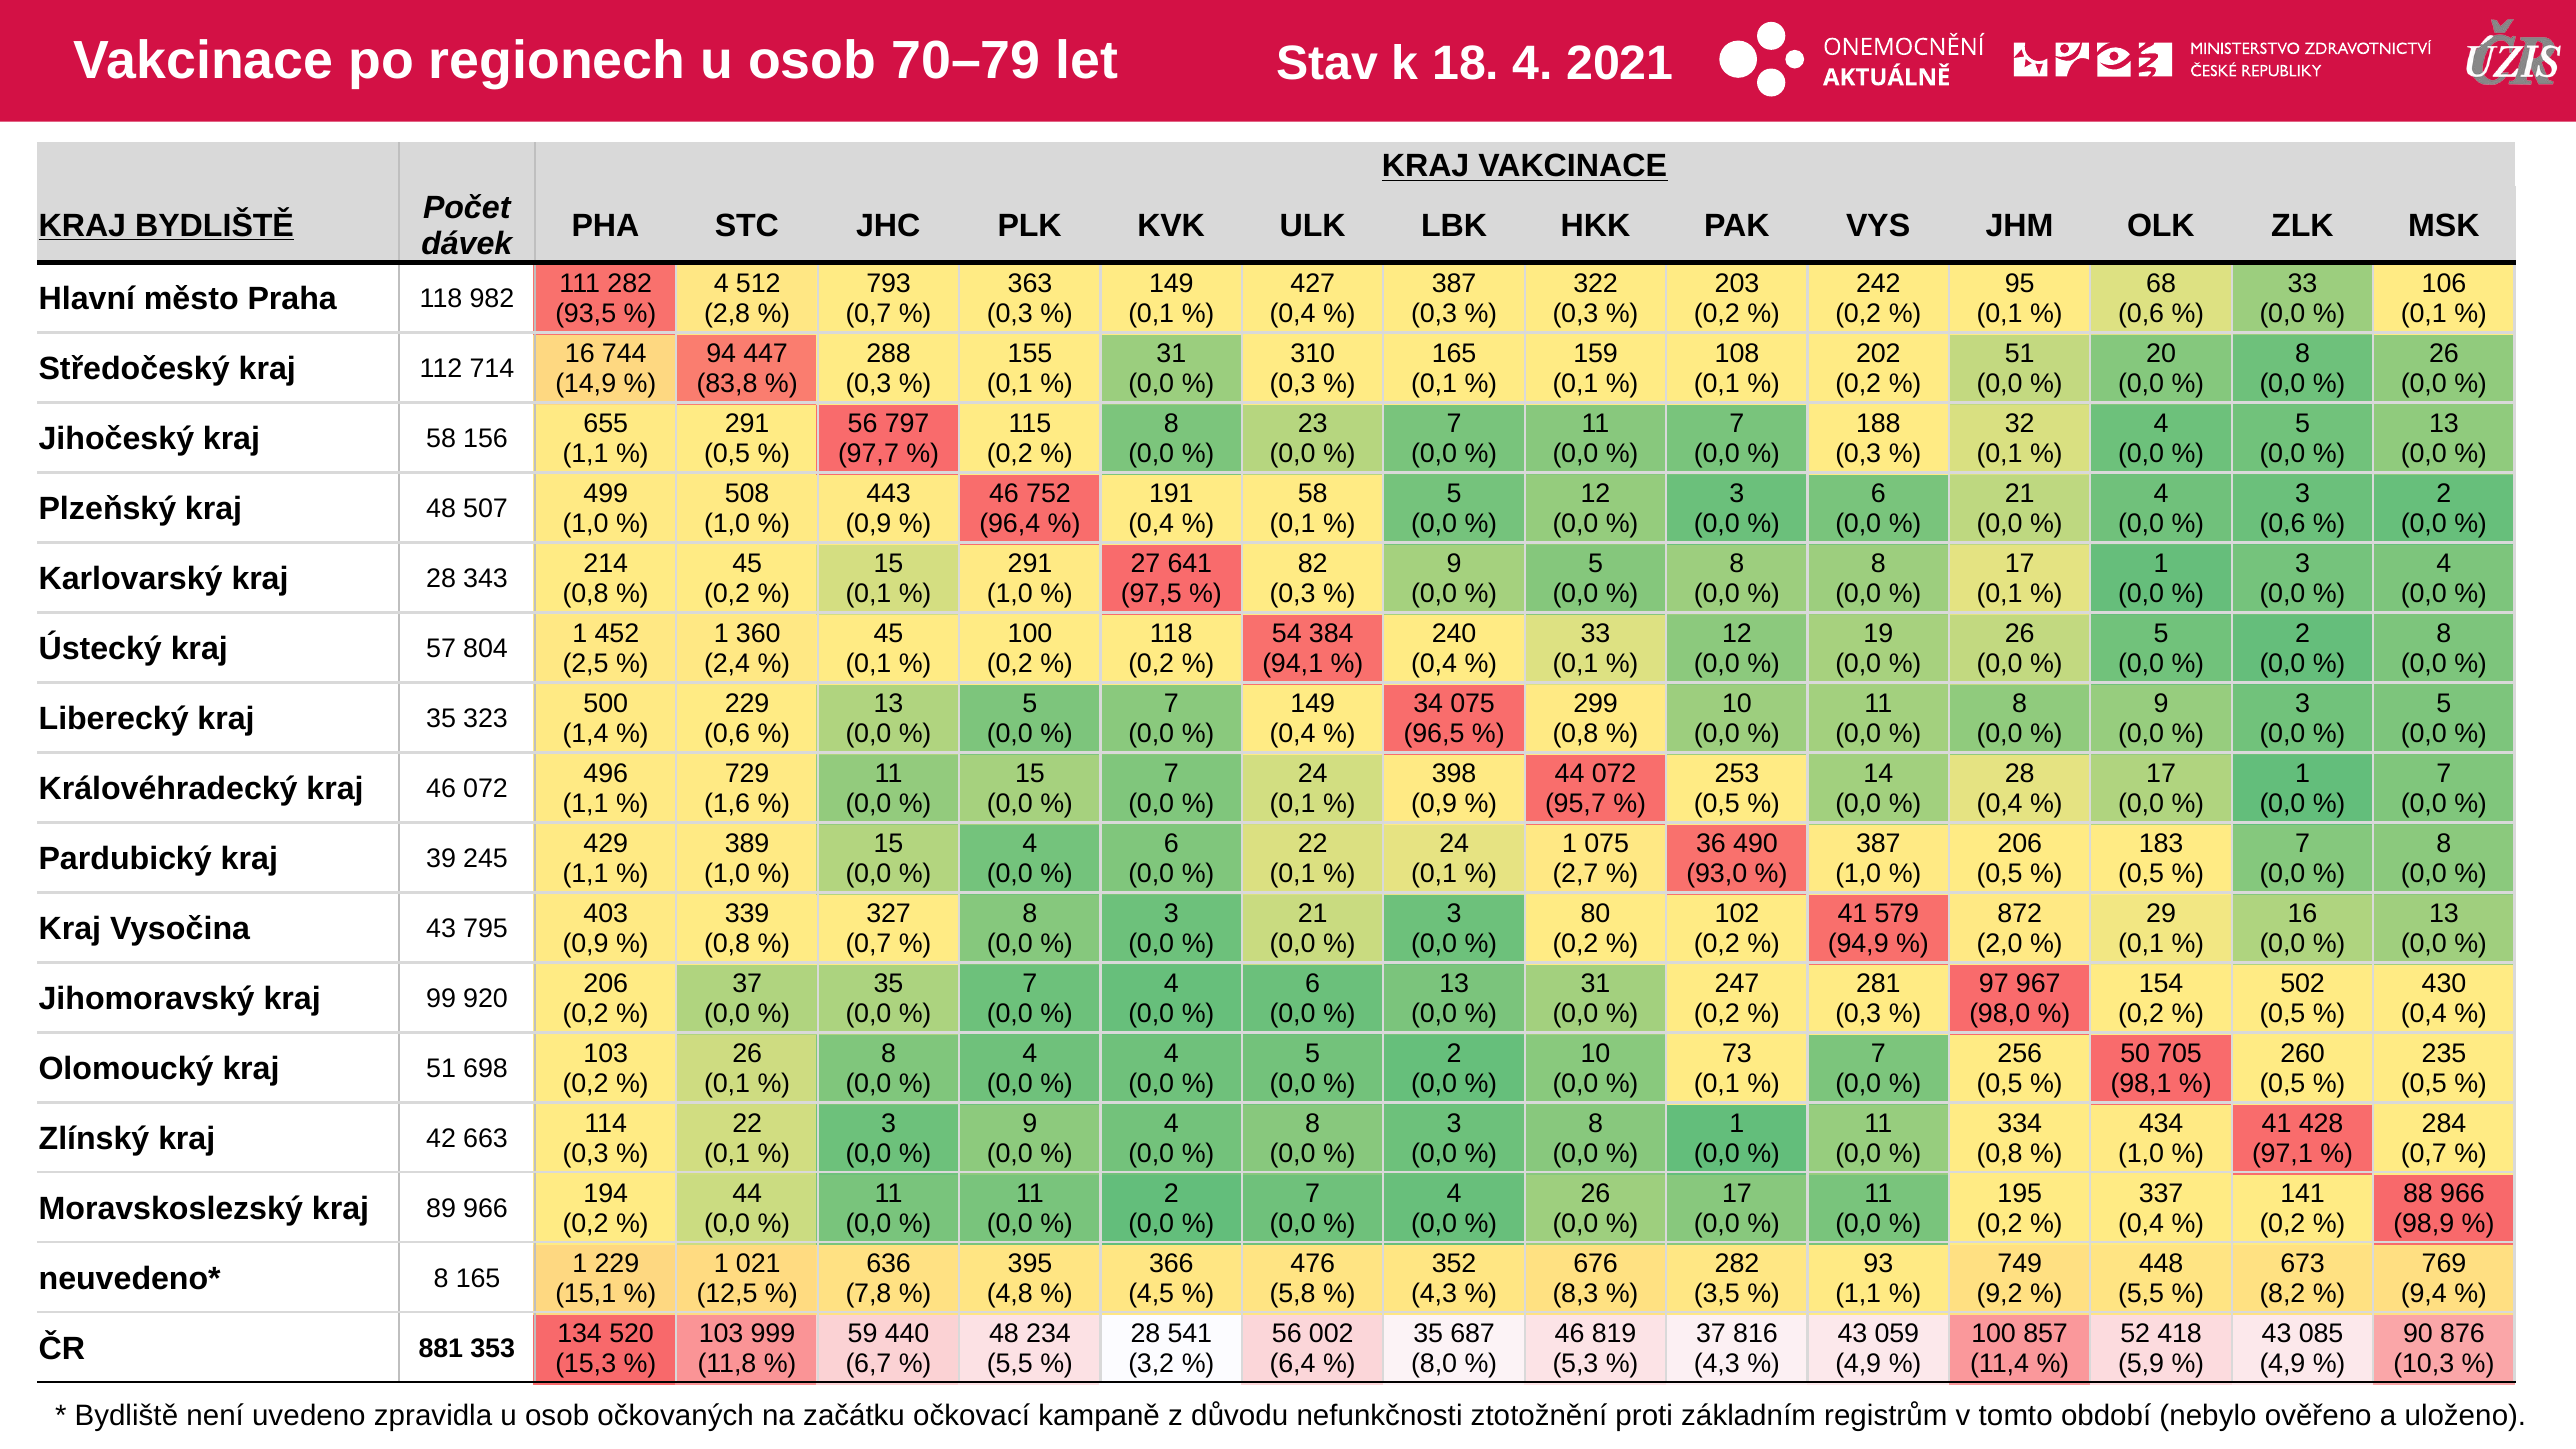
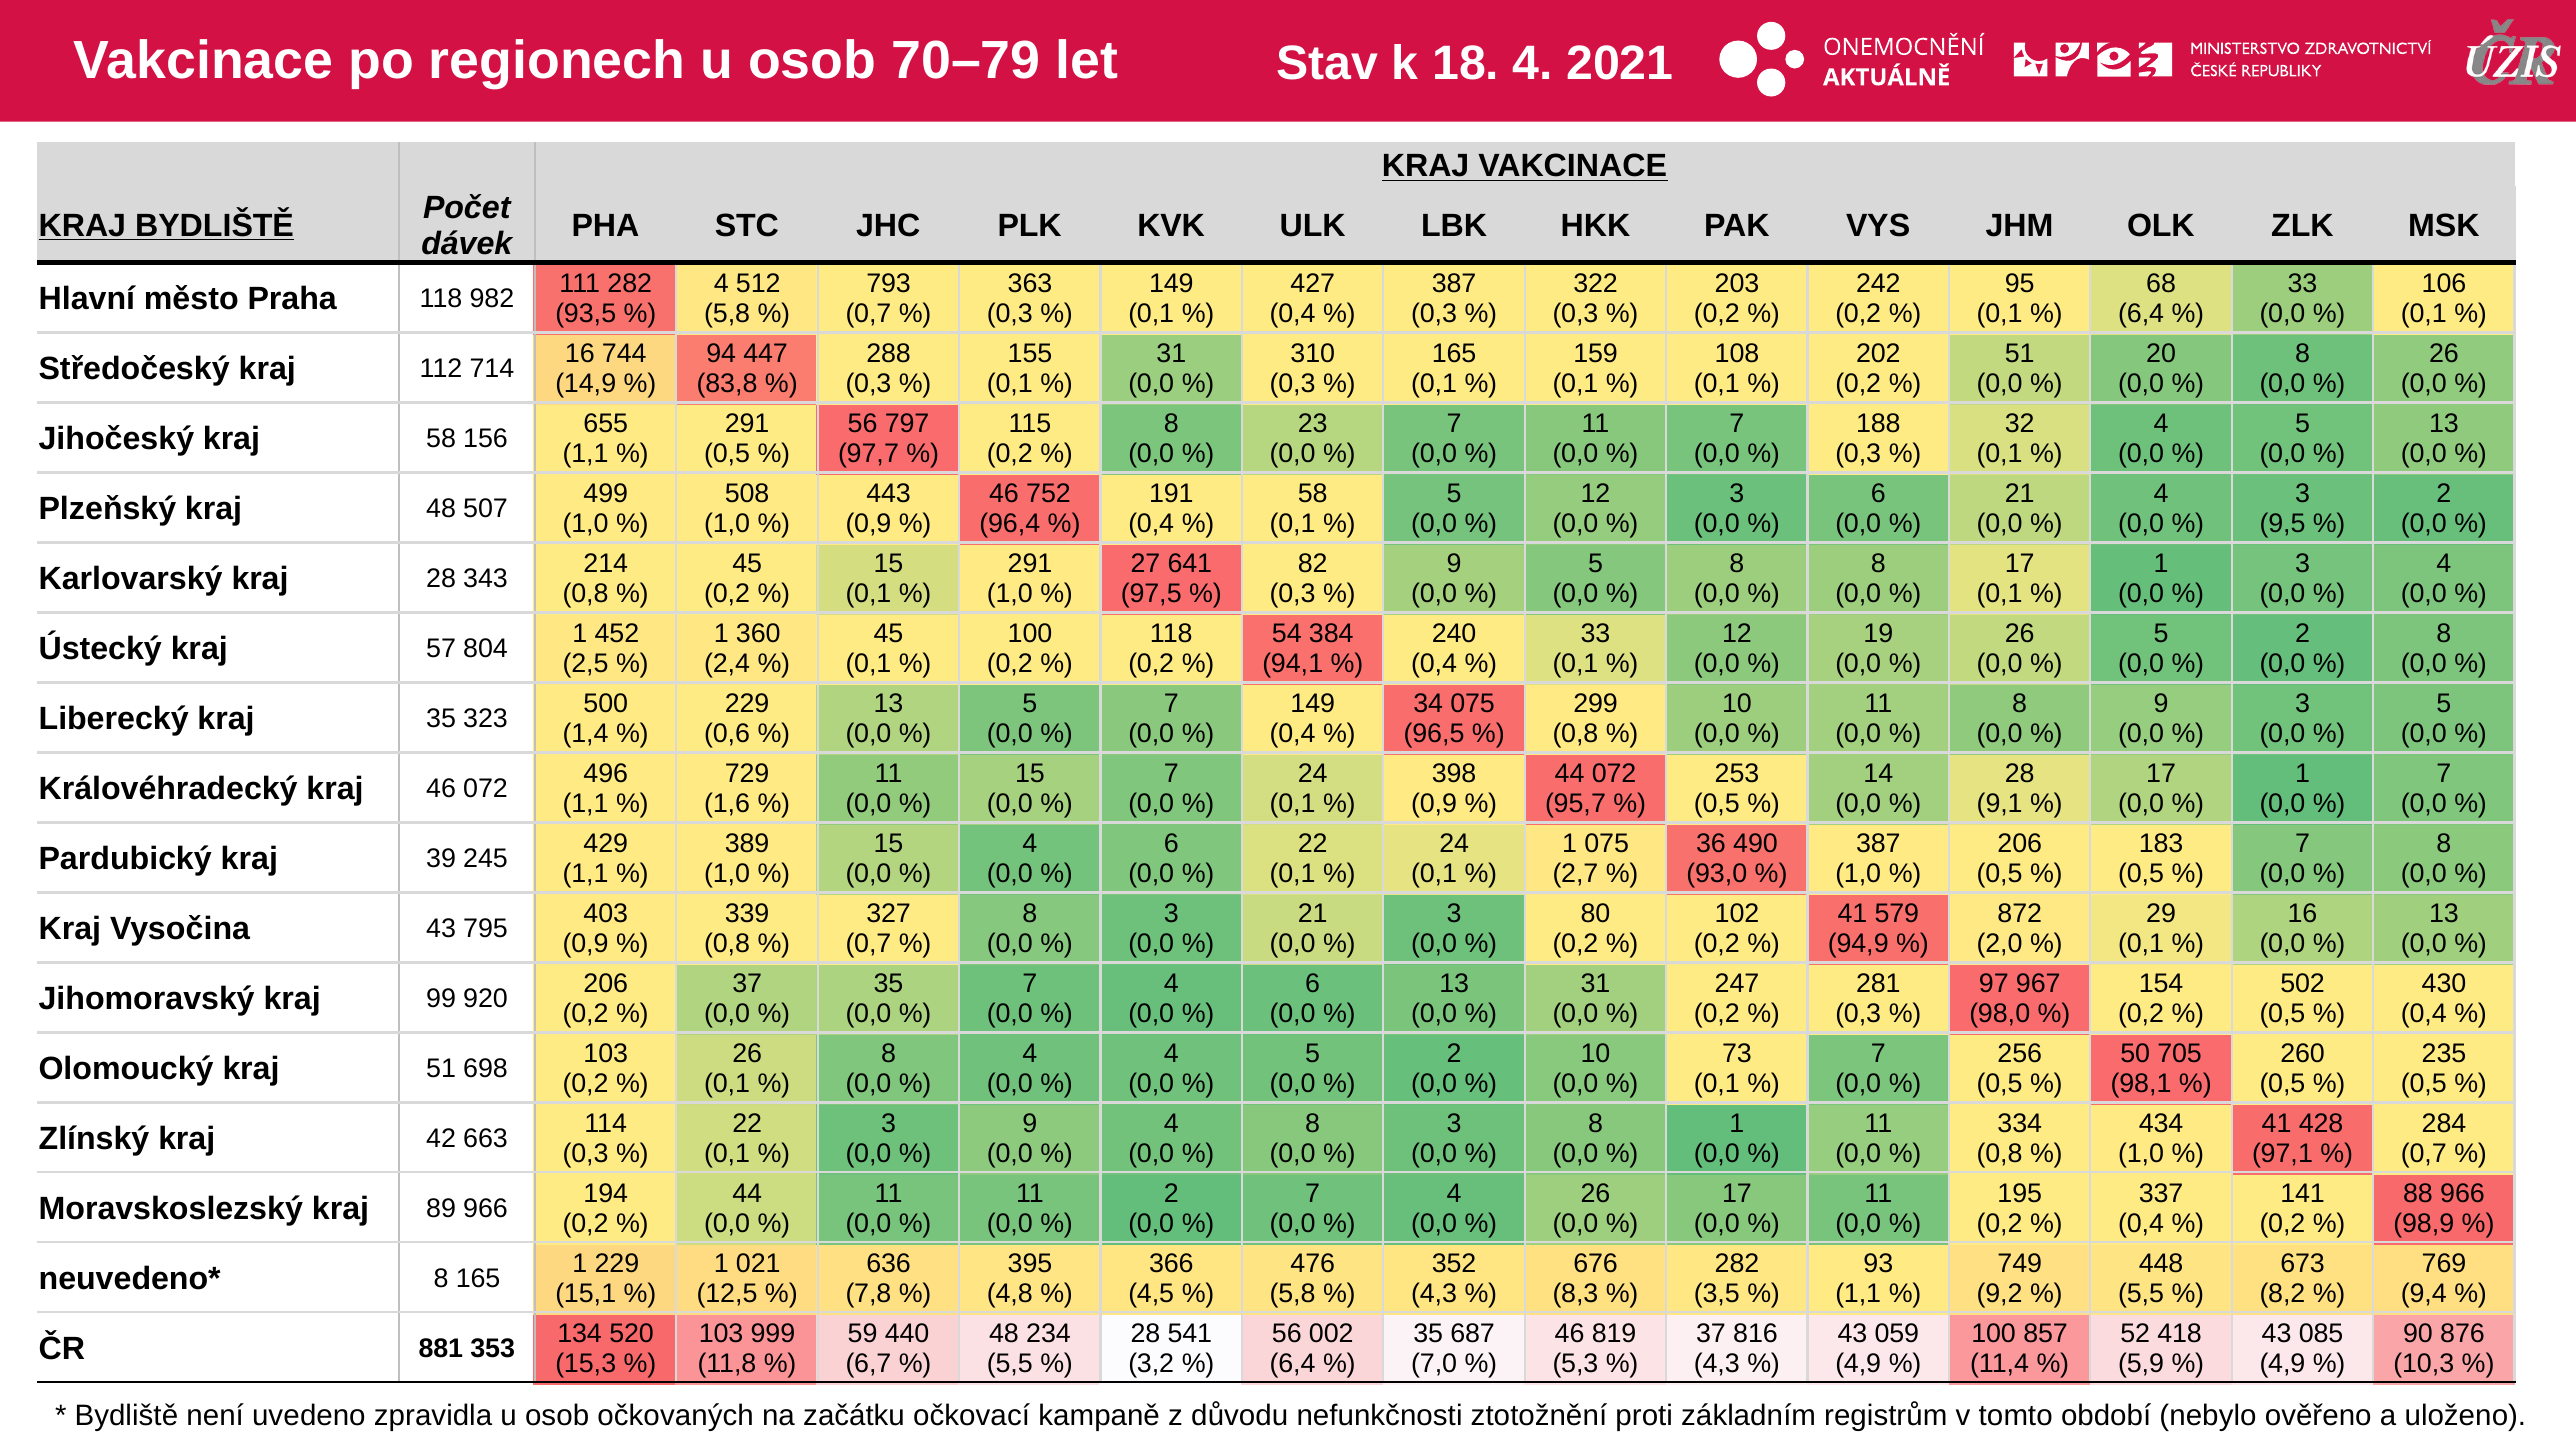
2,8 at (727, 314): 2,8 -> 5,8
0,6 at (2141, 314): 0,6 -> 6,4
0,6 at (2282, 524): 0,6 -> 9,5
0,4 at (2000, 804): 0,4 -> 9,1
8,0: 8,0 -> 7,0
